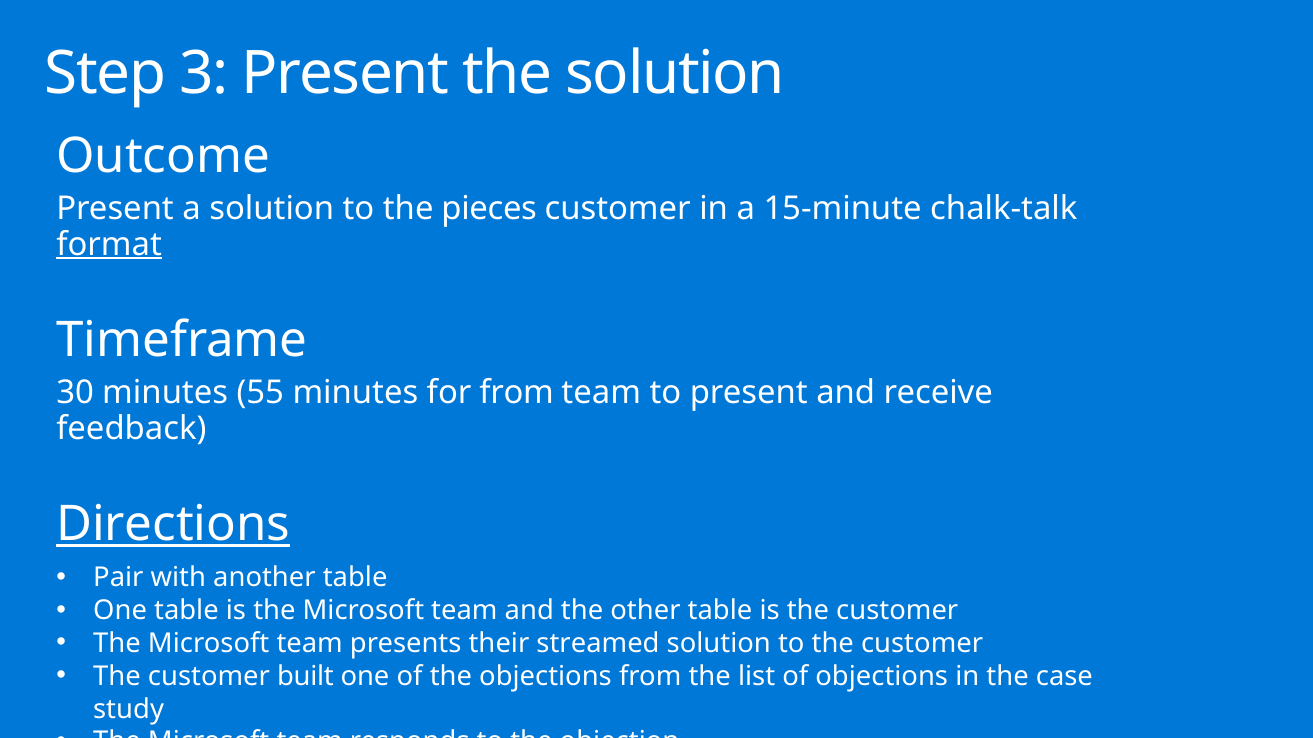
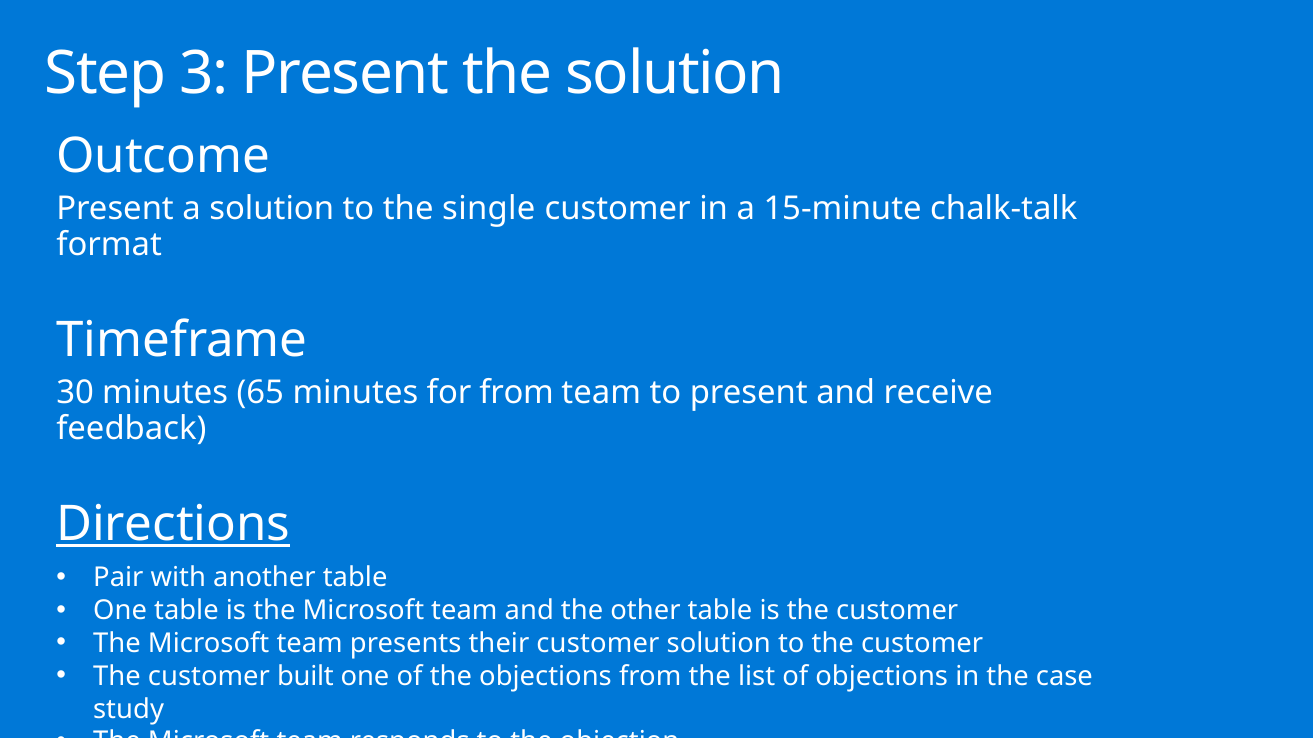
pieces: pieces -> single
format underline: present -> none
55: 55 -> 65
their streamed: streamed -> customer
